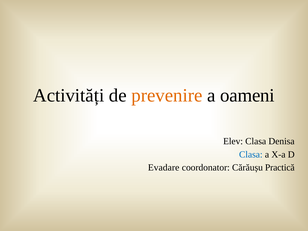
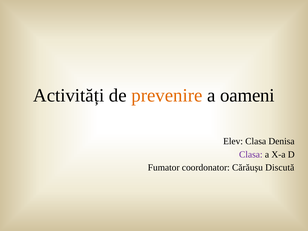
Clasa at (251, 154) colour: blue -> purple
Evadare: Evadare -> Fumator
Practică: Practică -> Discută
